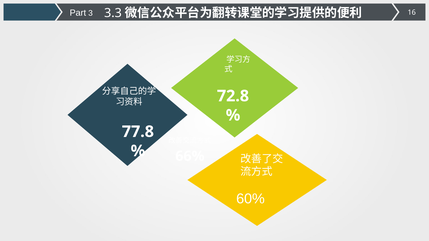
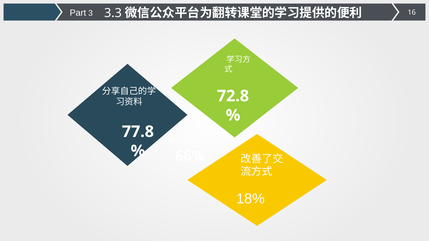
60%: 60% -> 18%
